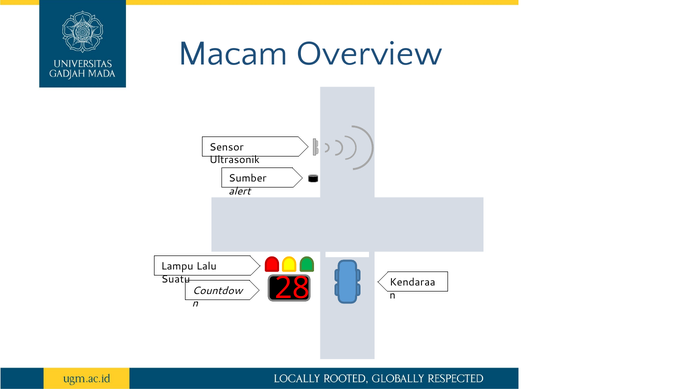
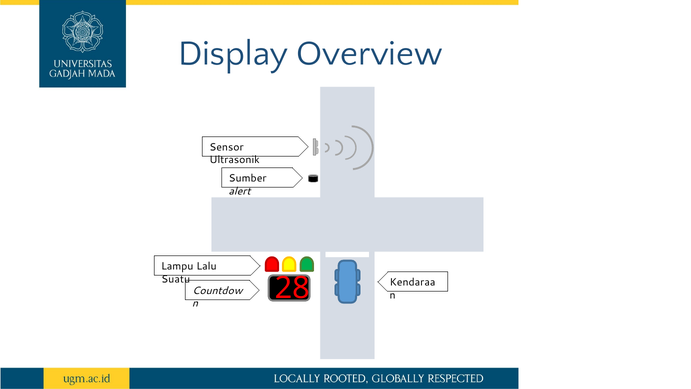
Macam: Macam -> Display
